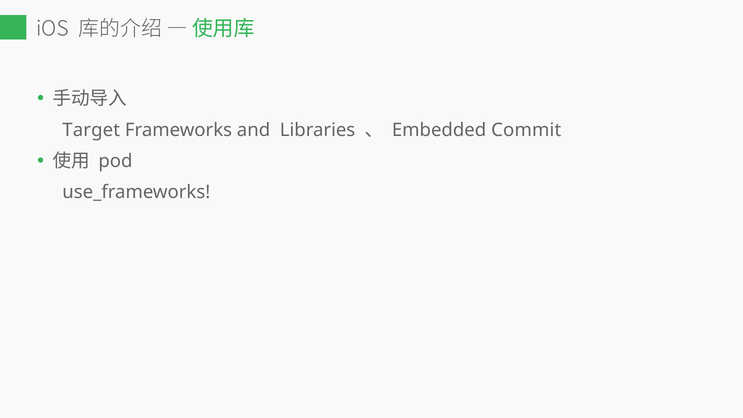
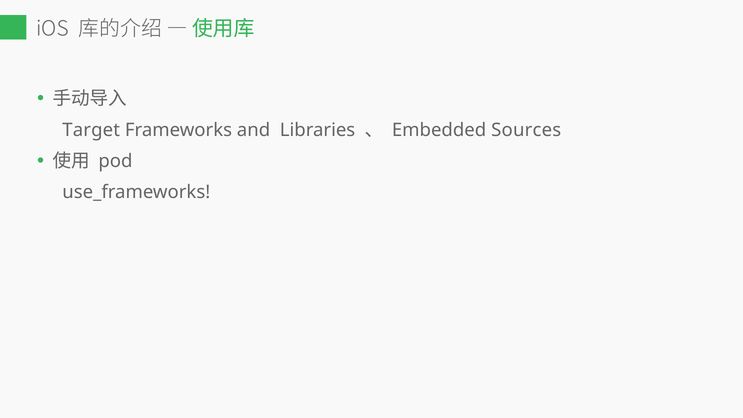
Commit: Commit -> Sources
